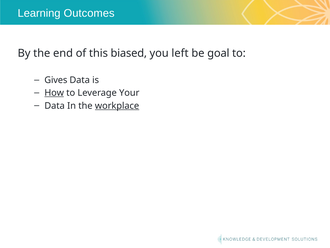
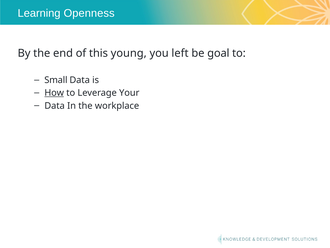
Outcomes: Outcomes -> Openness
biased: biased -> young
Gives: Gives -> Small
workplace underline: present -> none
